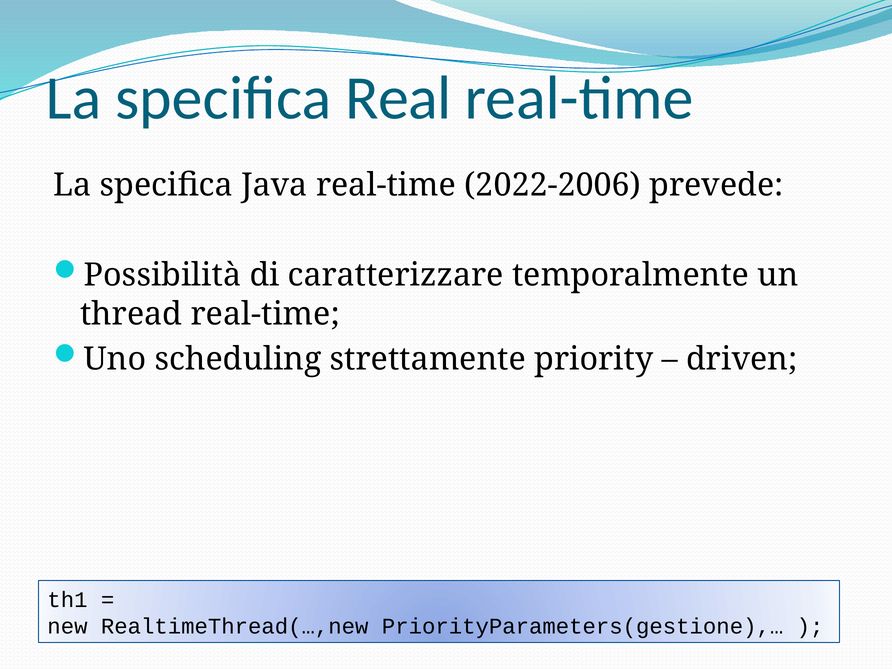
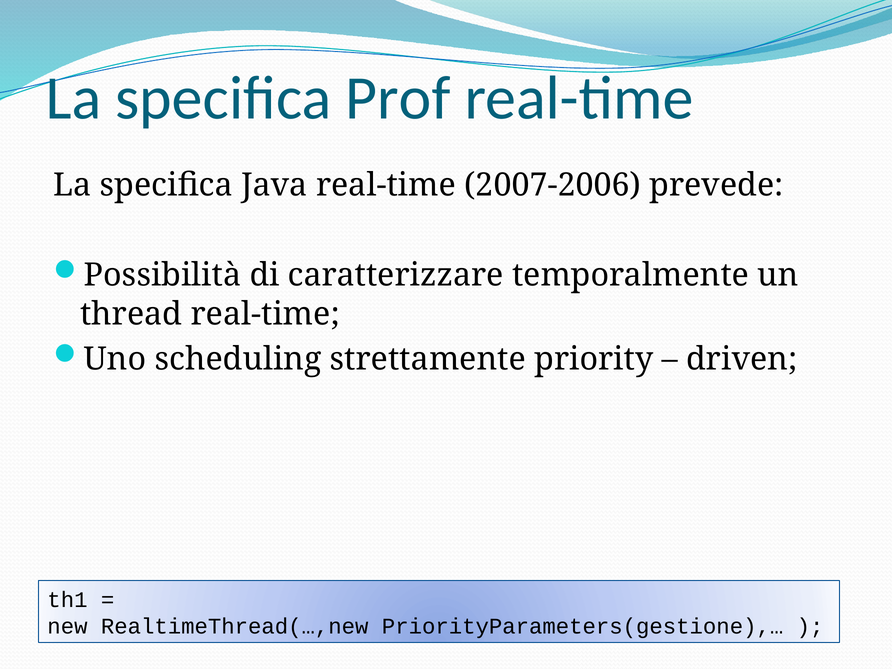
Real: Real -> Prof
2022-2006: 2022-2006 -> 2007-2006
